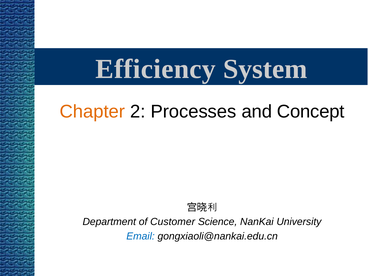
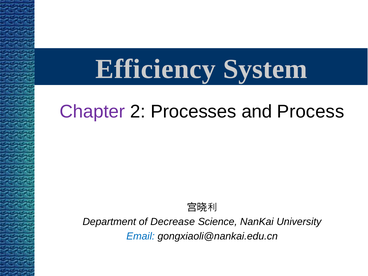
Chapter colour: orange -> purple
Concept: Concept -> Process
Customer: Customer -> Decrease
